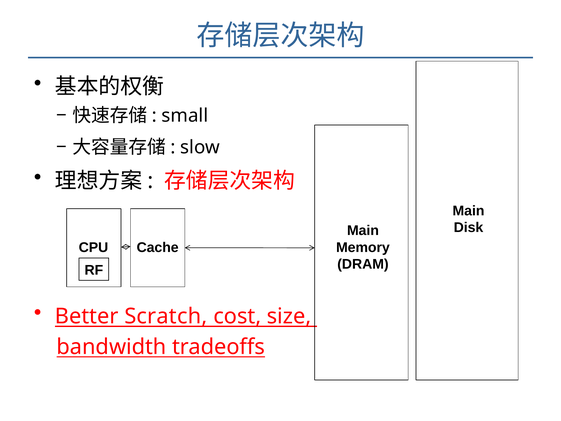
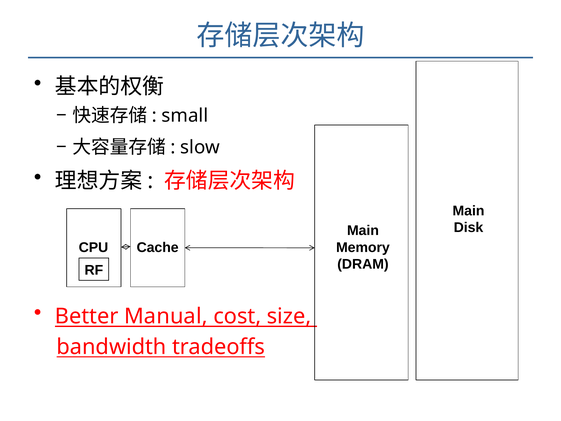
Scratch: Scratch -> Manual
